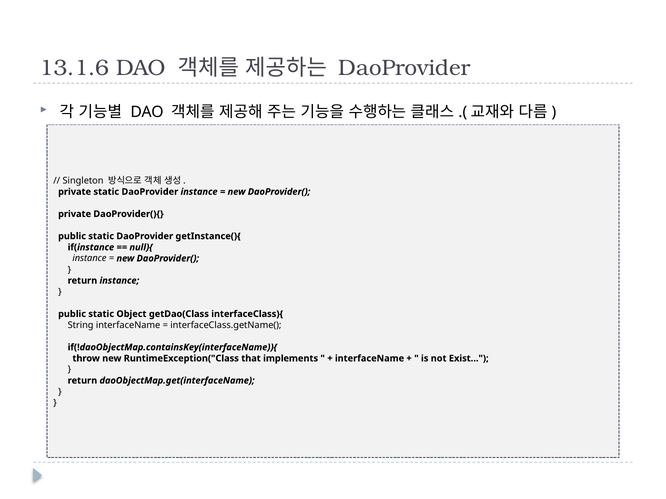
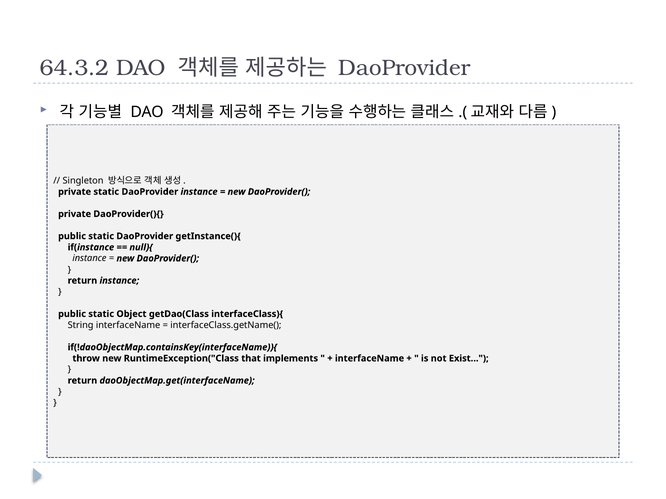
13.1.6: 13.1.6 -> 64.3.2
